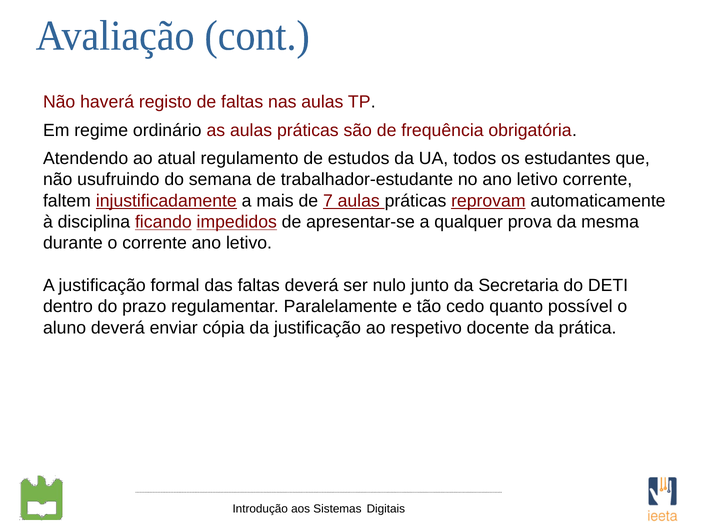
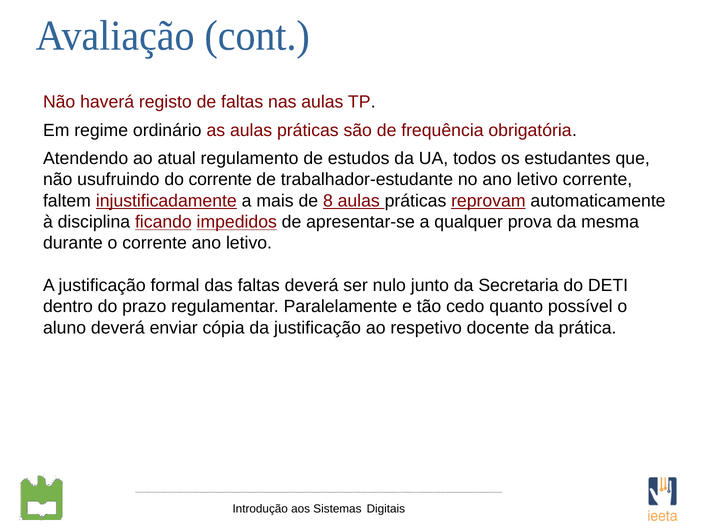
do semana: semana -> corrente
7: 7 -> 8
